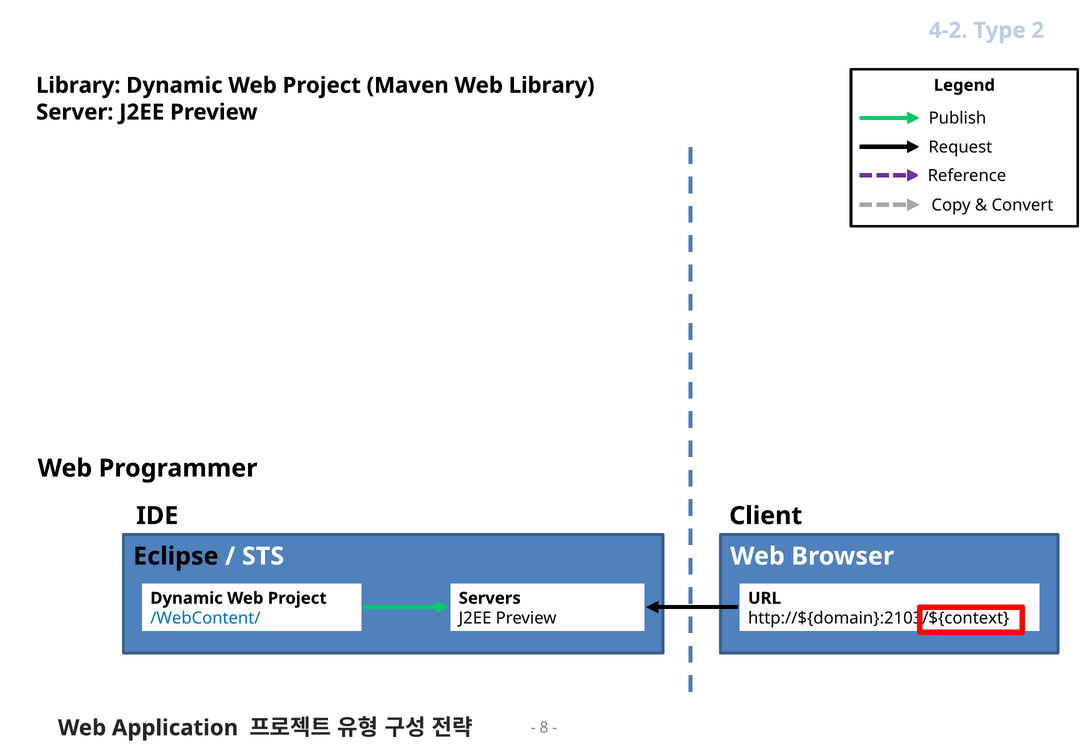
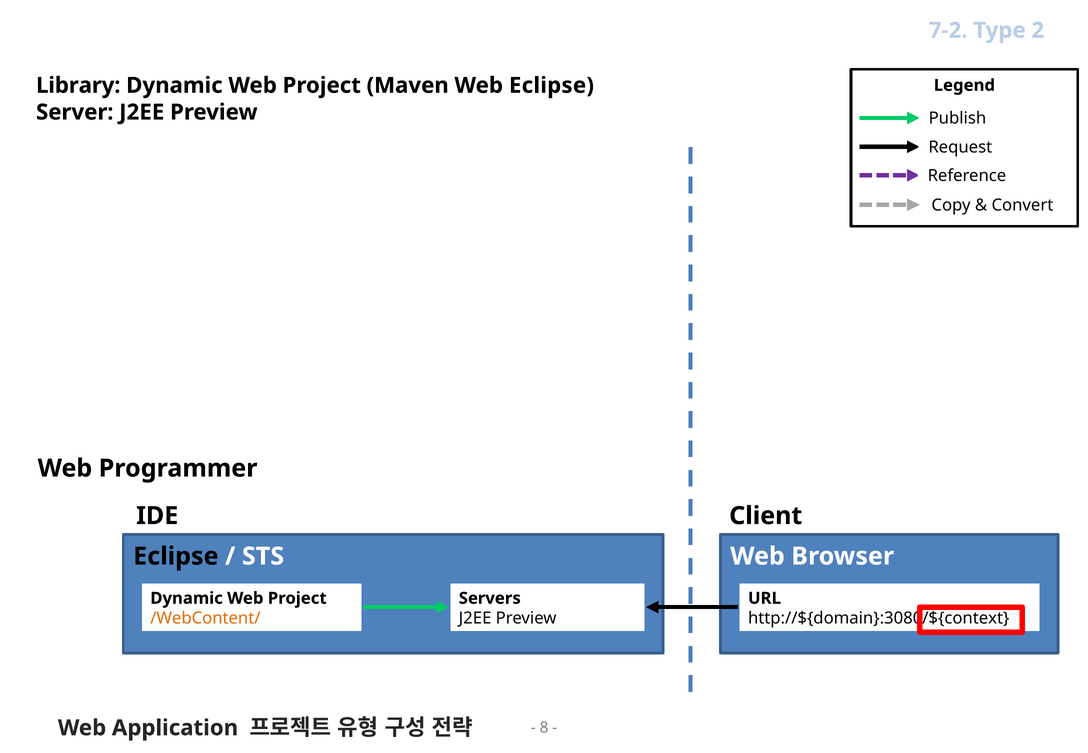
4-2: 4-2 -> 7-2
Web Library: Library -> Eclipse
/WebContent/ colour: blue -> orange
http://${domain}:2103/${context: http://${domain}:2103/${context -> http://${domain}:3080/${context
